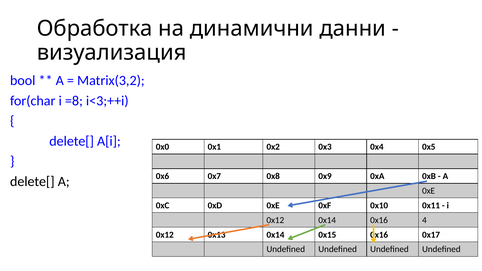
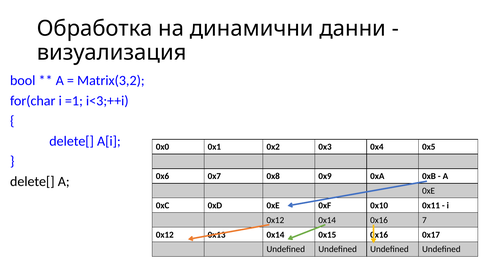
=8: =8 -> =1
4: 4 -> 7
